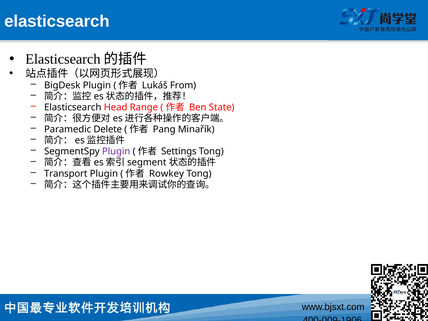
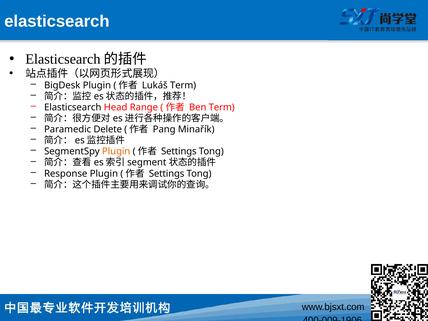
Lukáš From: From -> Term
Ben State: State -> Term
Plugin at (116, 151) colour: purple -> orange
Transport: Transport -> Response
Rowkey at (166, 174): Rowkey -> Settings
